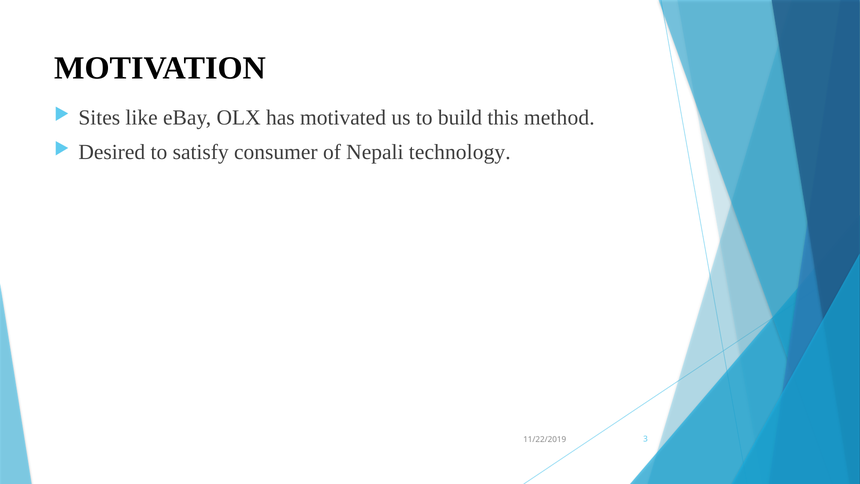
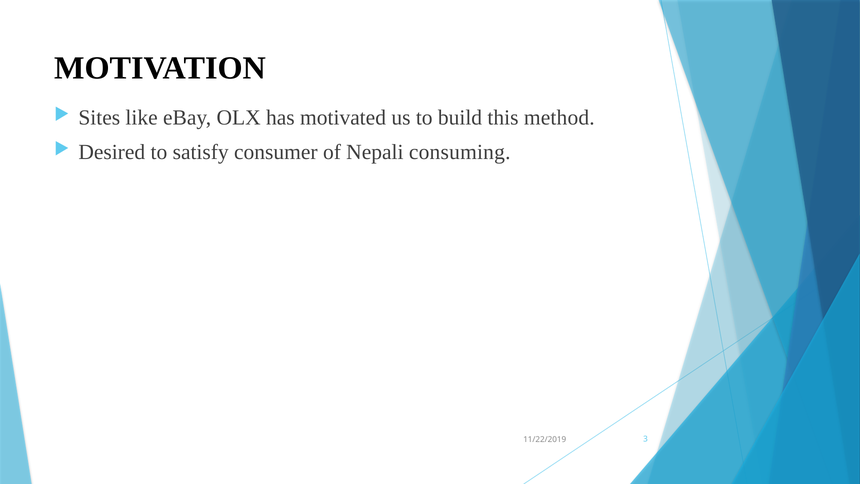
technology: technology -> consuming
